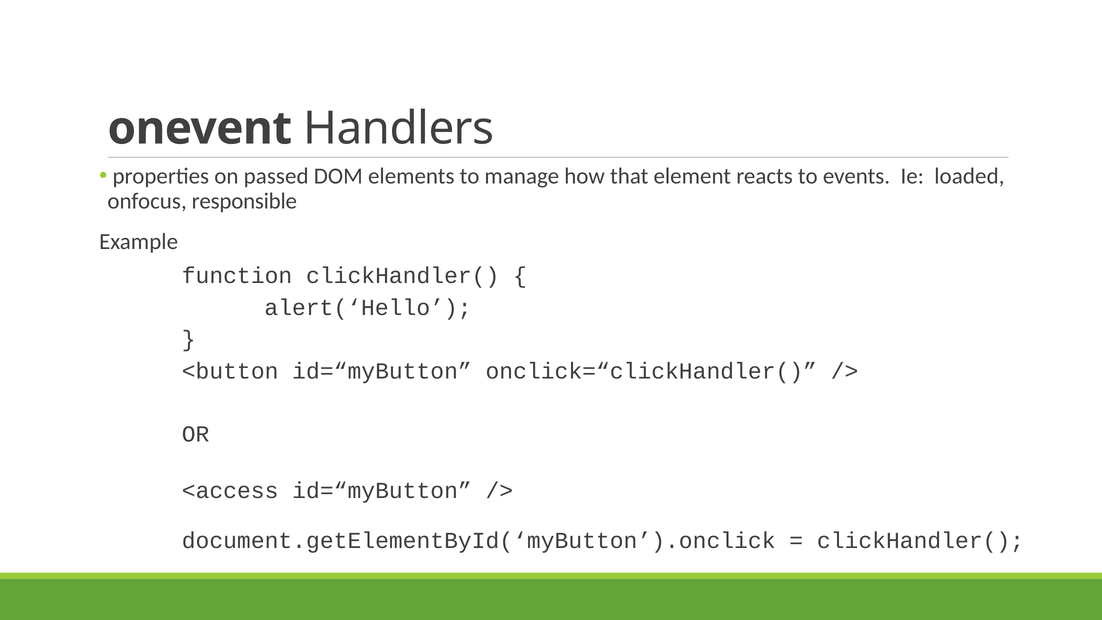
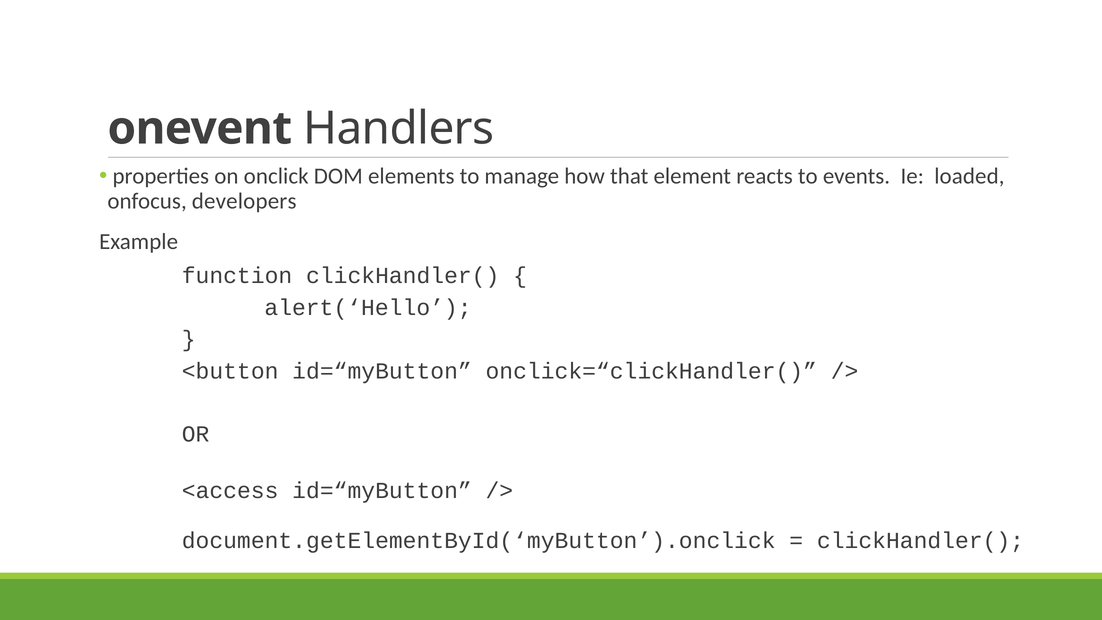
passed: passed -> onclick
responsible: responsible -> developers
